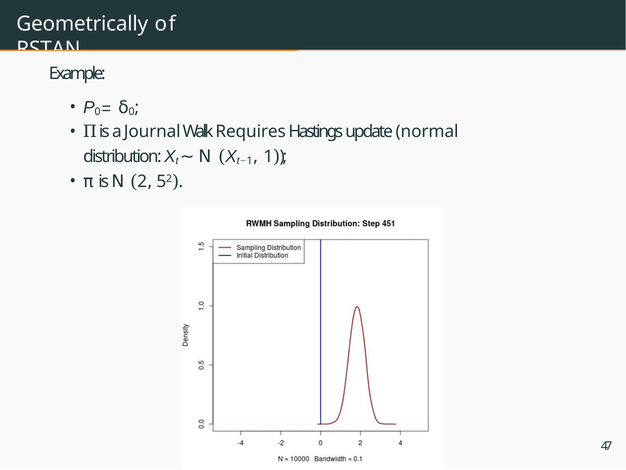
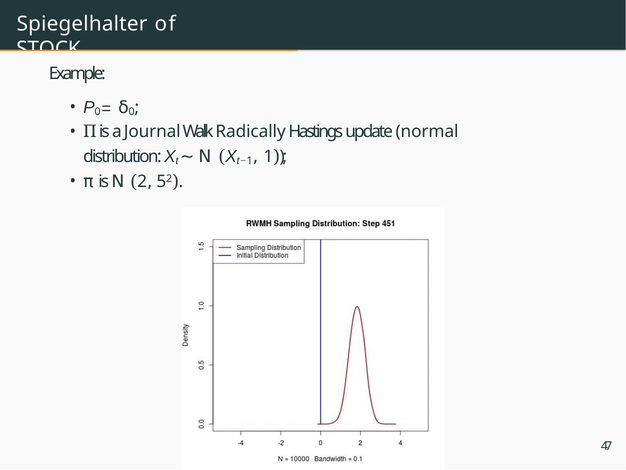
Geometrically: Geometrically -> Spiegelhalter
RSTAN: RSTAN -> STOCK
Requires: Requires -> Radically
